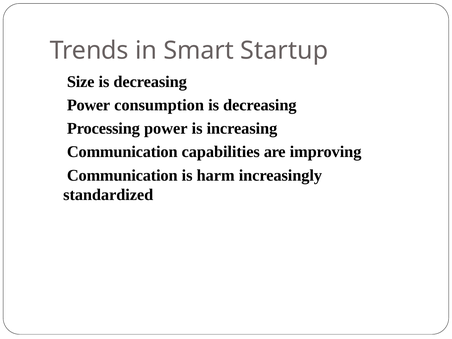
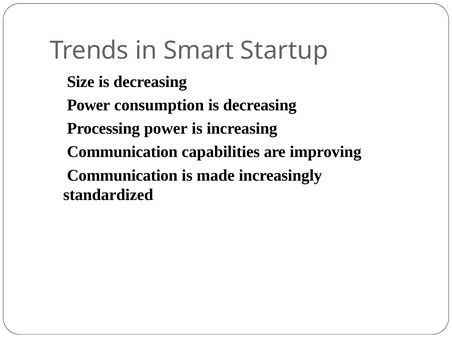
harm: harm -> made
